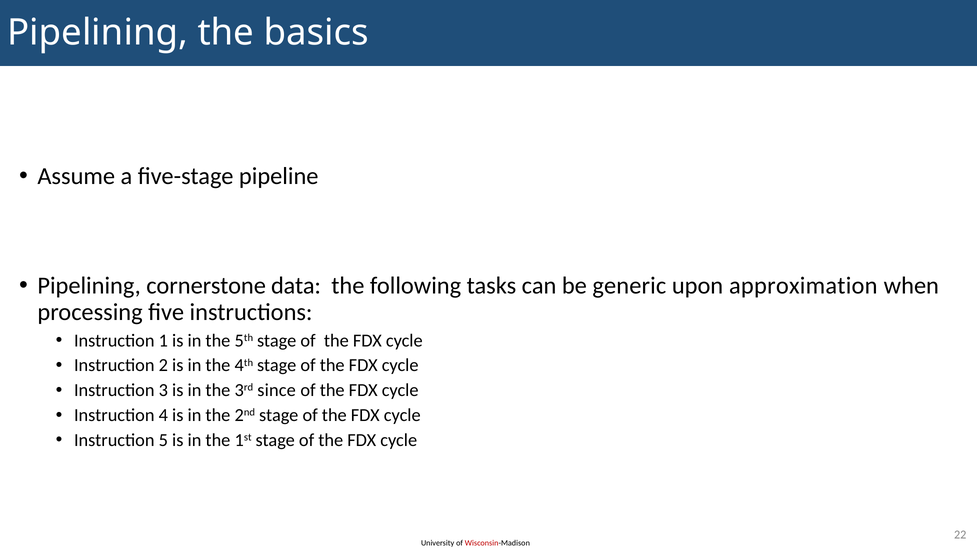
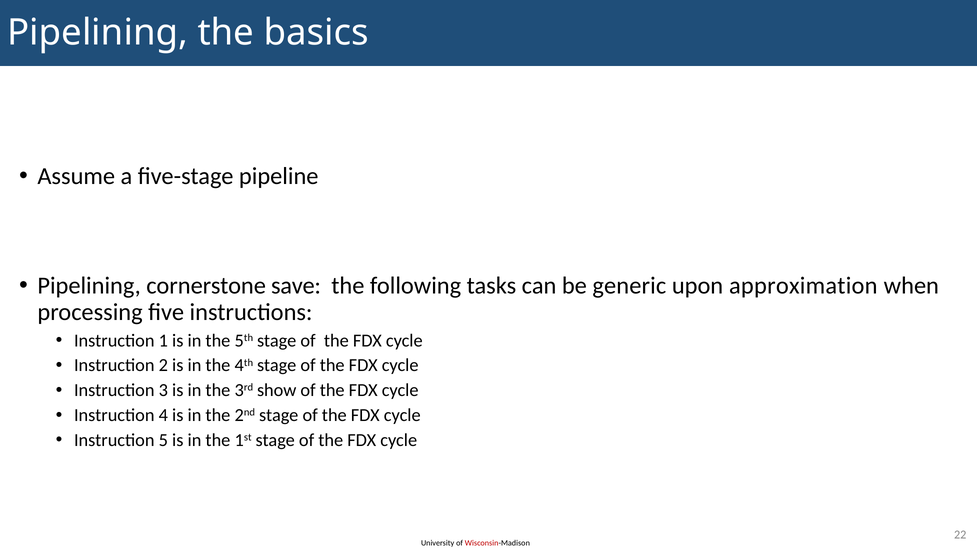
data: data -> save
since: since -> show
